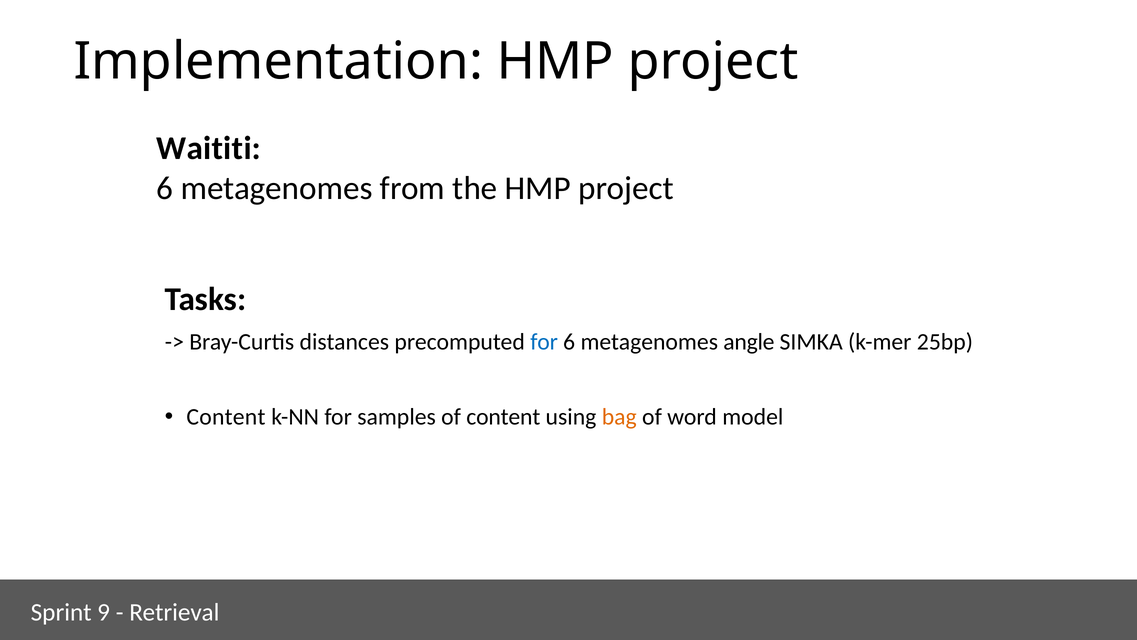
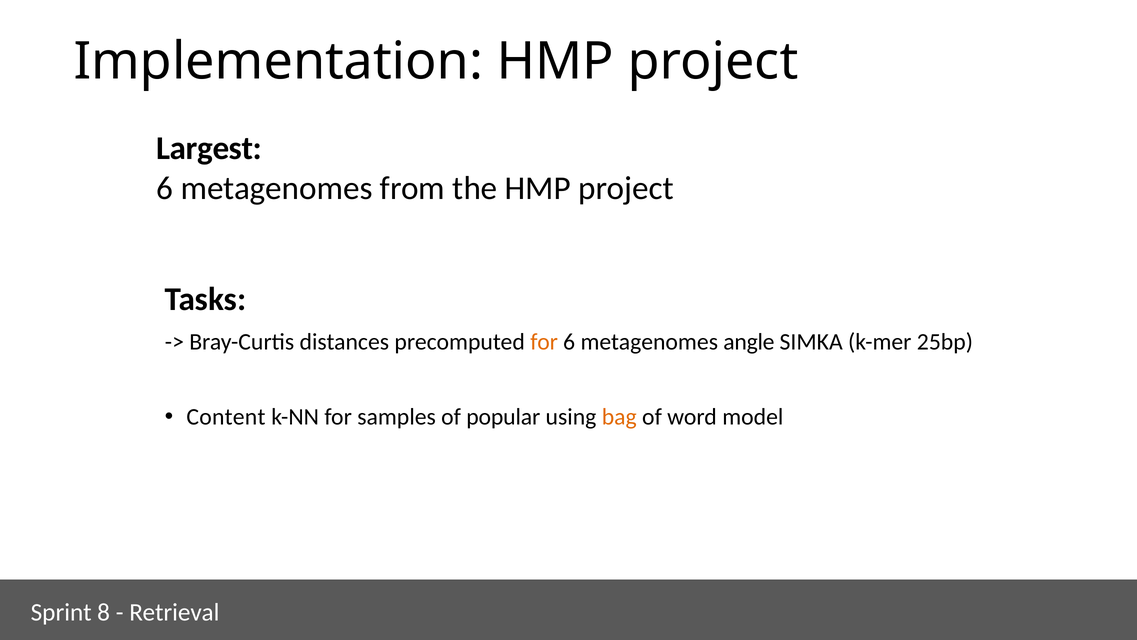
Waititi: Waititi -> Largest
for at (544, 342) colour: blue -> orange
of content: content -> popular
9: 9 -> 8
